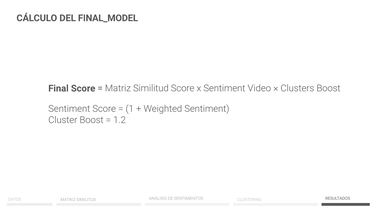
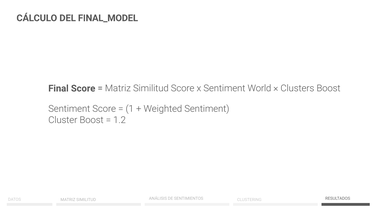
Video: Video -> World
